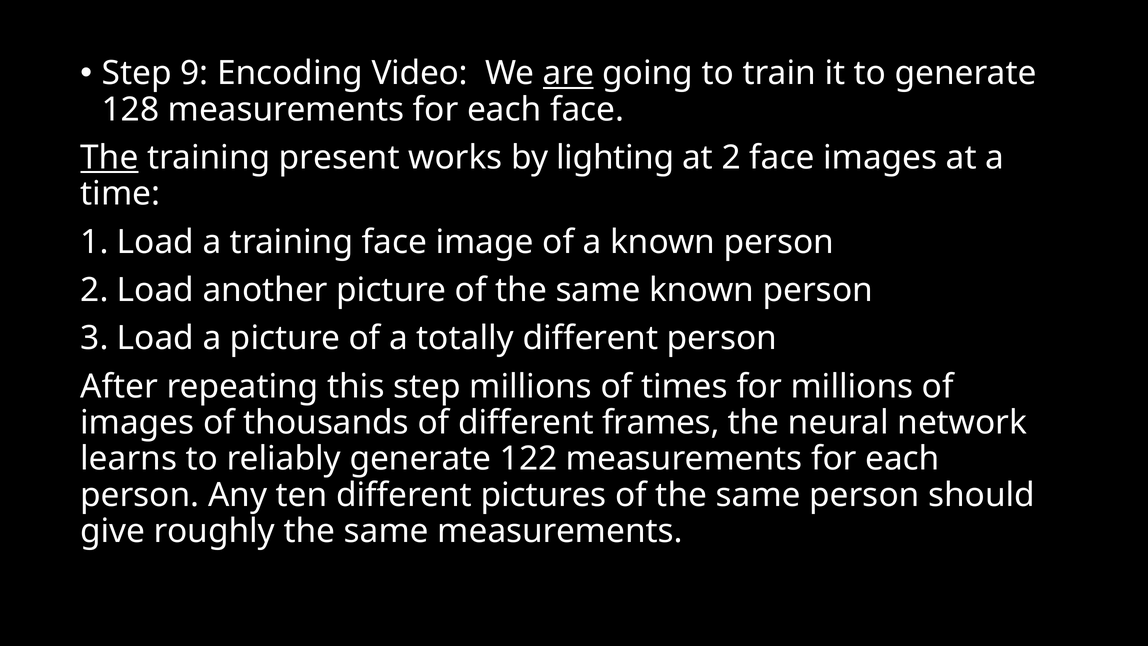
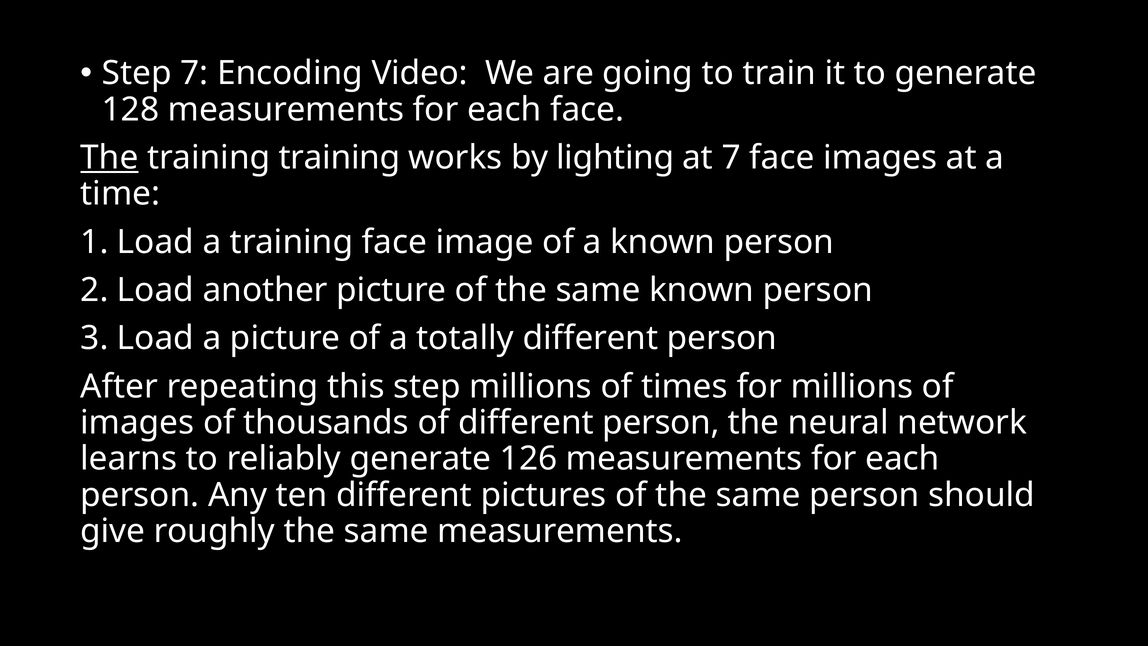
Step 9: 9 -> 7
are underline: present -> none
training present: present -> training
at 2: 2 -> 7
of different frames: frames -> person
122: 122 -> 126
